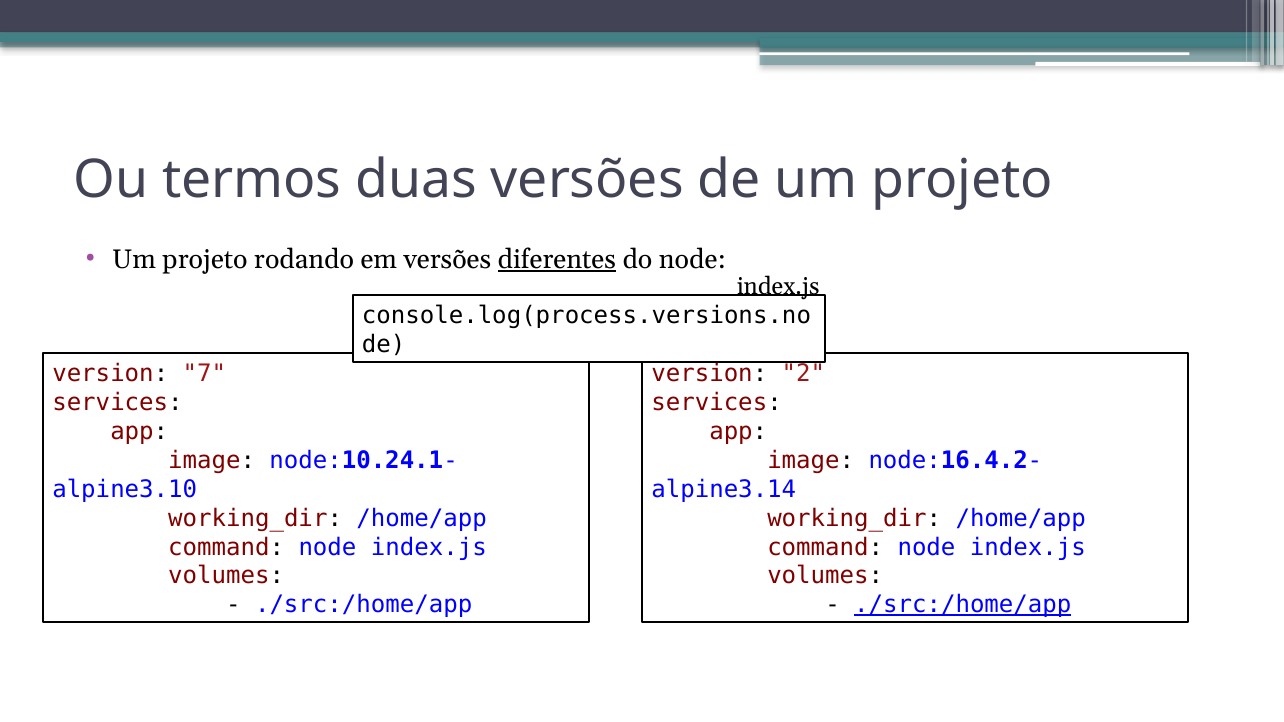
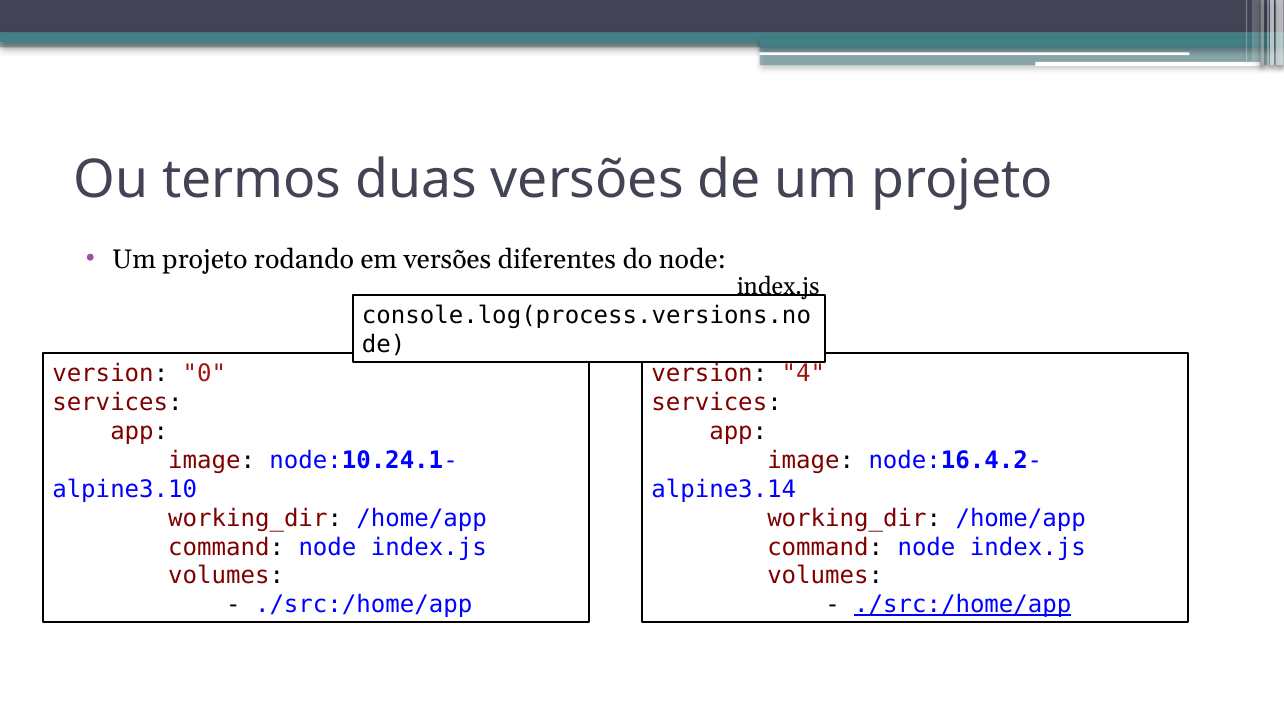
diferentes underline: present -> none
7: 7 -> 0
2: 2 -> 4
